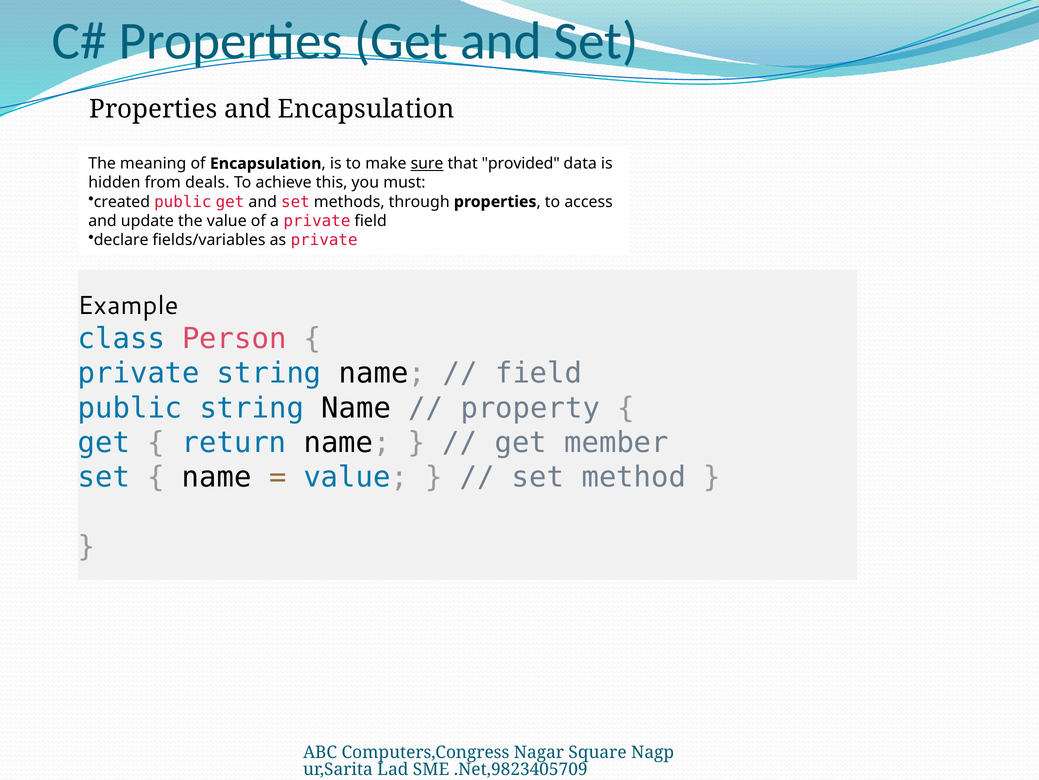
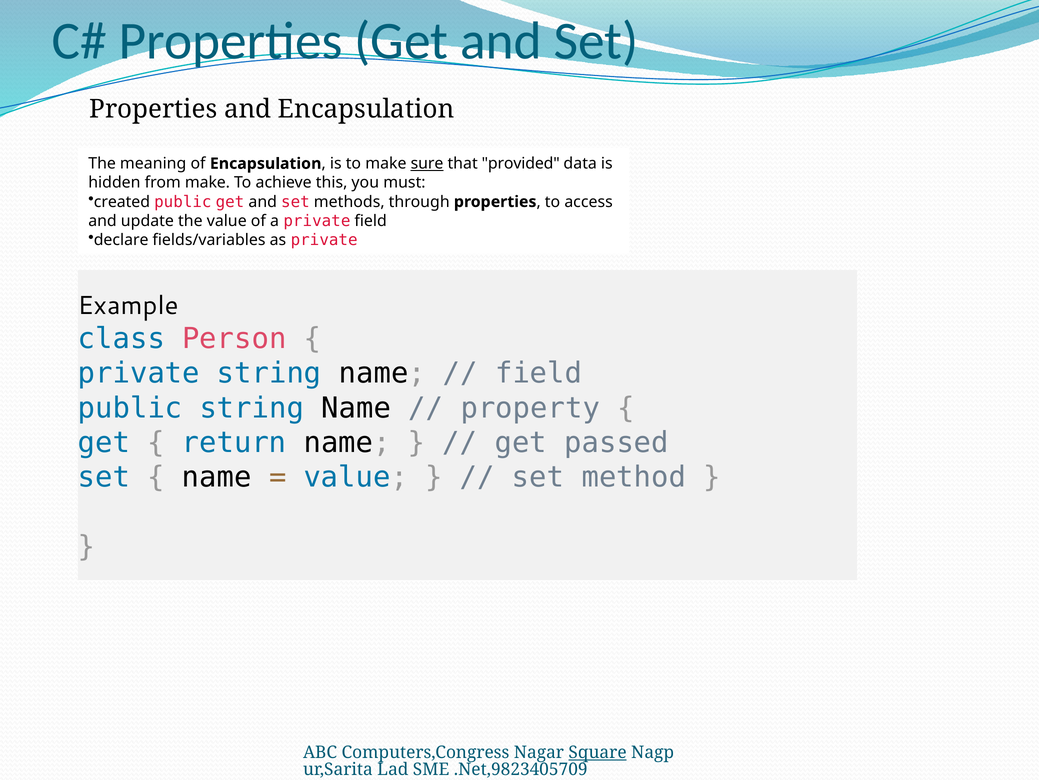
from deals: deals -> make
member: member -> passed
Square underline: none -> present
